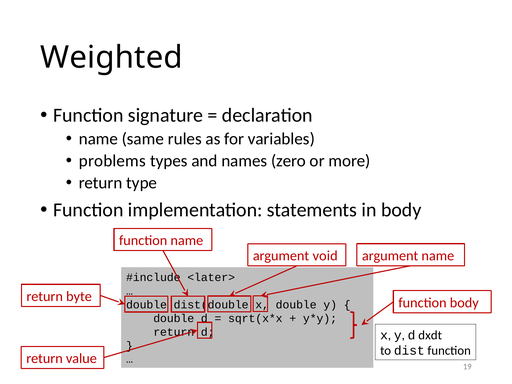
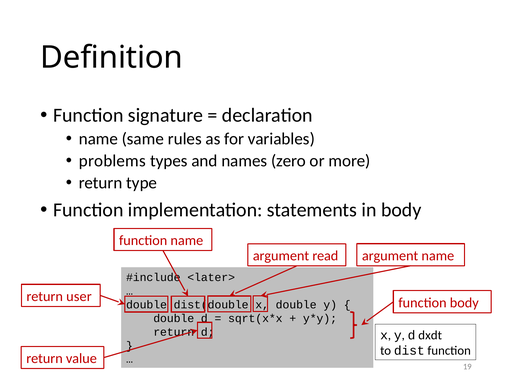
Weighted: Weighted -> Definition
void: void -> read
byte: byte -> user
